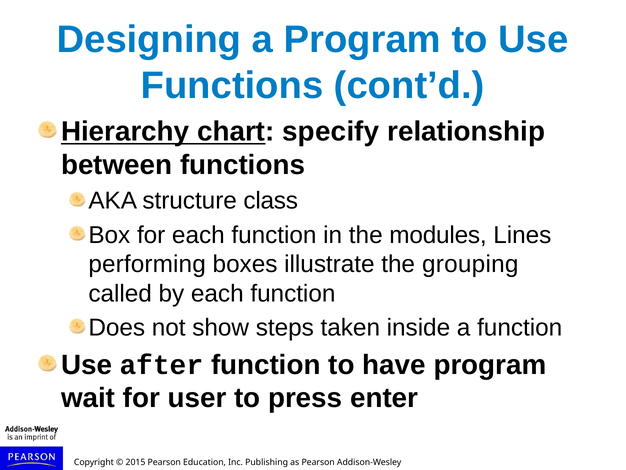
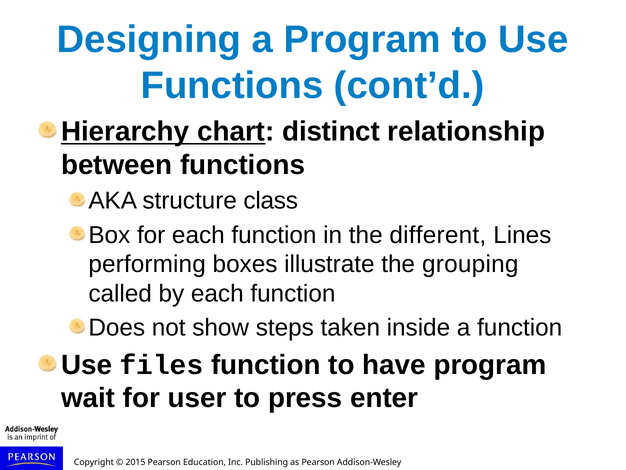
specify: specify -> distinct
modules: modules -> different
after: after -> files
